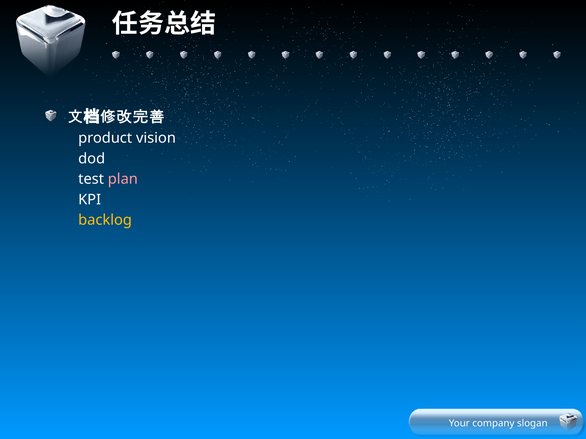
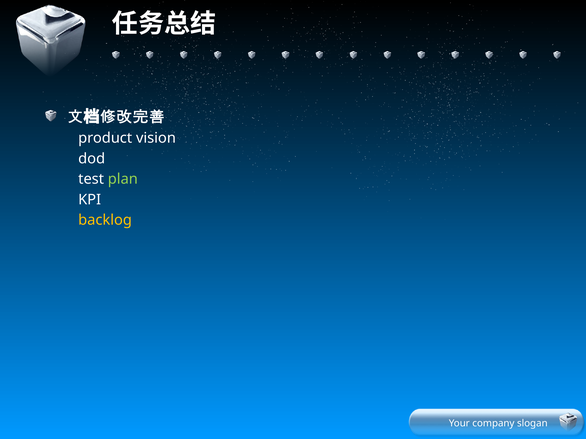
plan colour: pink -> light green
